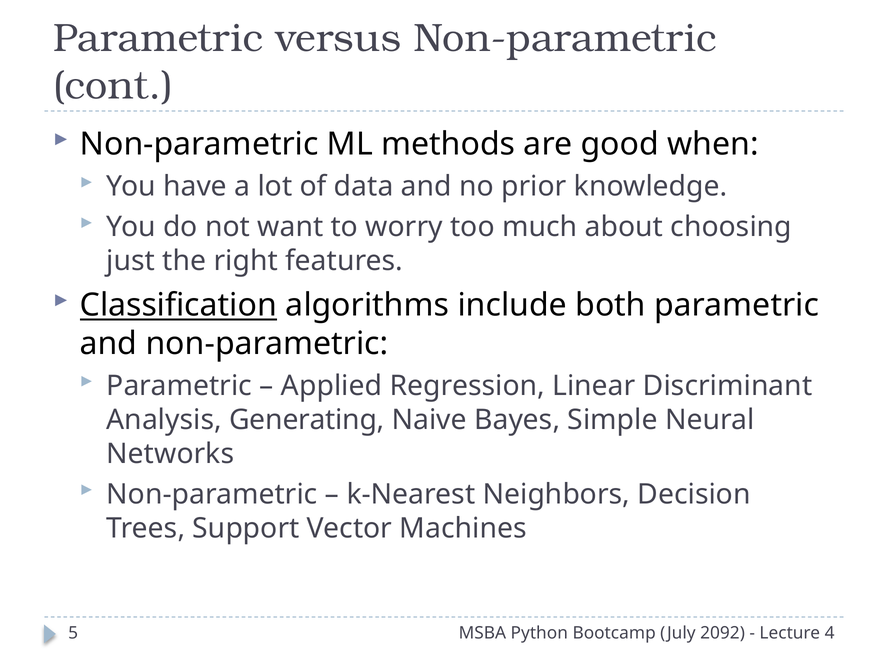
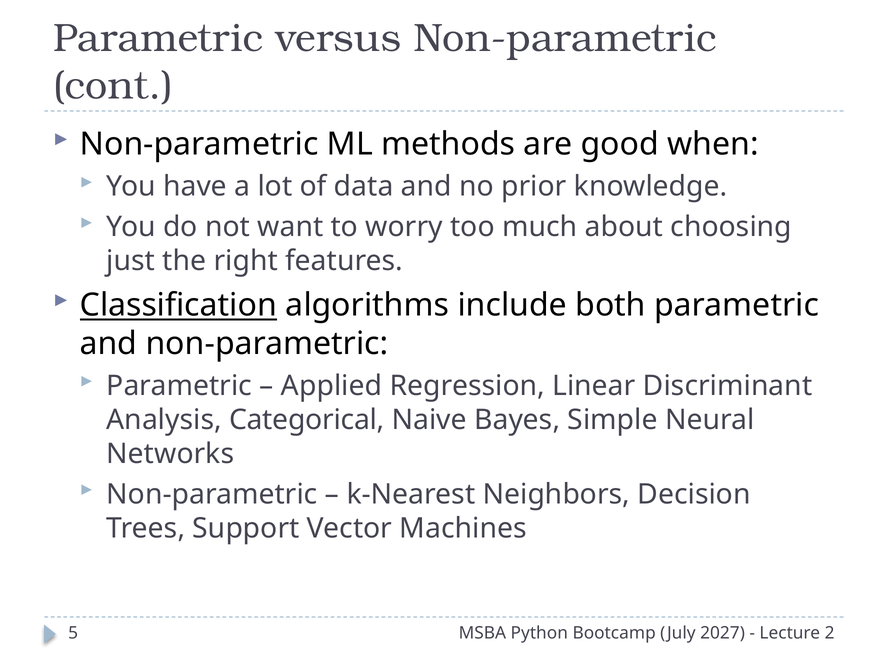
Generating: Generating -> Categorical
2092: 2092 -> 2027
4: 4 -> 2
